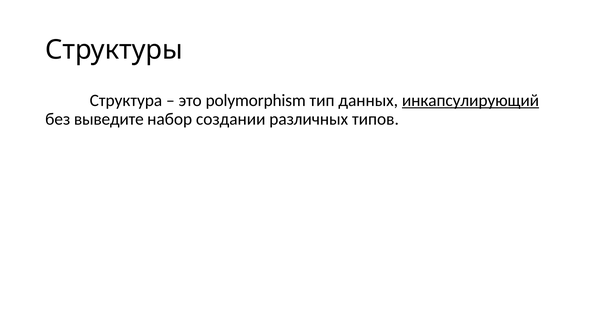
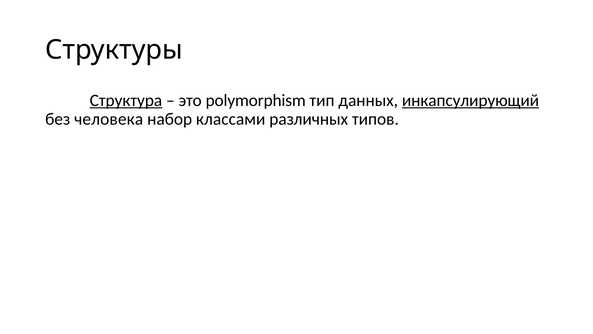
Структура underline: none -> present
выведите: выведите -> человека
создании: создании -> классами
